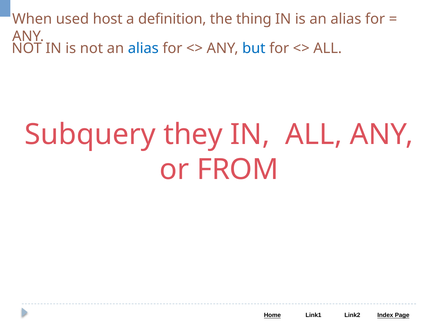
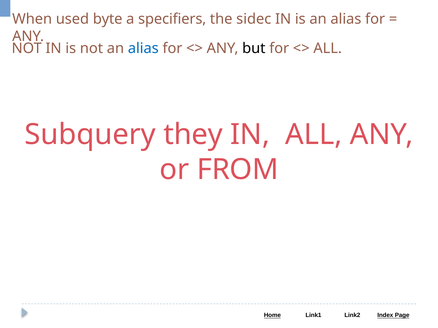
host: host -> byte
definition: definition -> specifiers
thing: thing -> sidec
but colour: blue -> black
